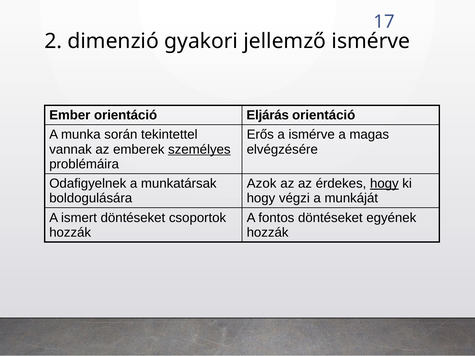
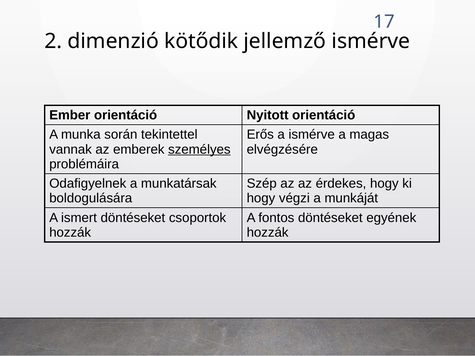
gyakori: gyakori -> kötődik
Eljárás: Eljárás -> Nyitott
Azok: Azok -> Szép
hogy at (384, 184) underline: present -> none
